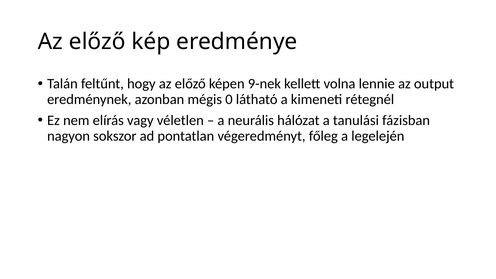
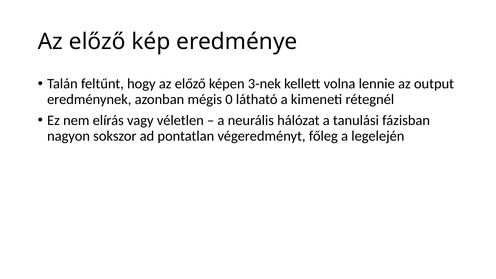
9-nek: 9-nek -> 3-nek
